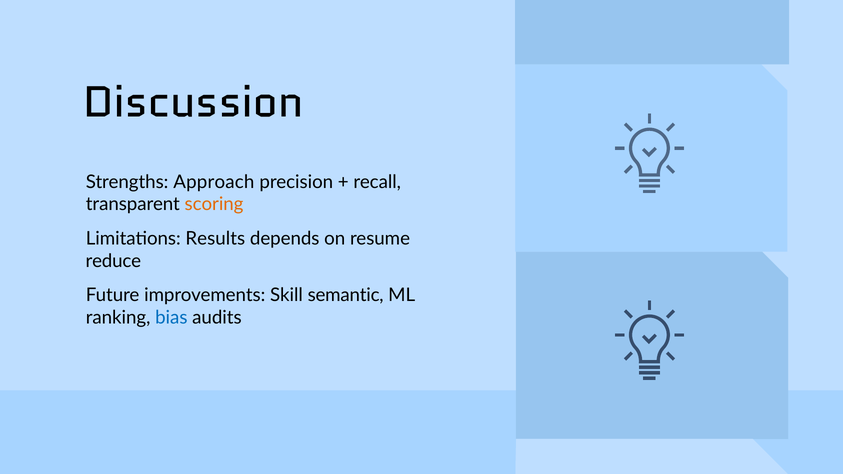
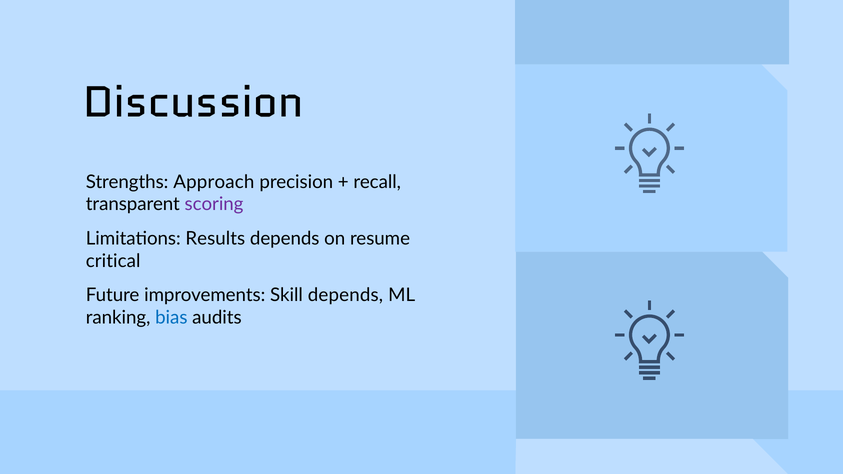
scoring colour: orange -> purple
reduce: reduce -> critical
Skill semantic: semantic -> depends
